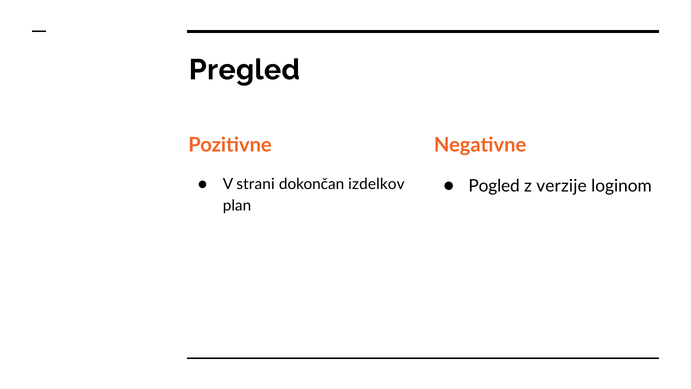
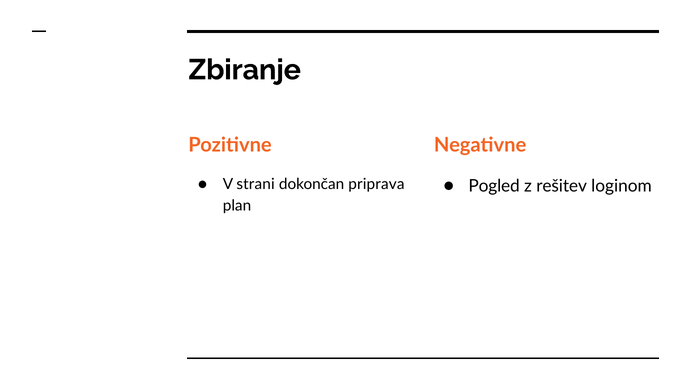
Pregled: Pregled -> Zbiranje
izdelkov: izdelkov -> priprava
verzije: verzije -> rešitev
